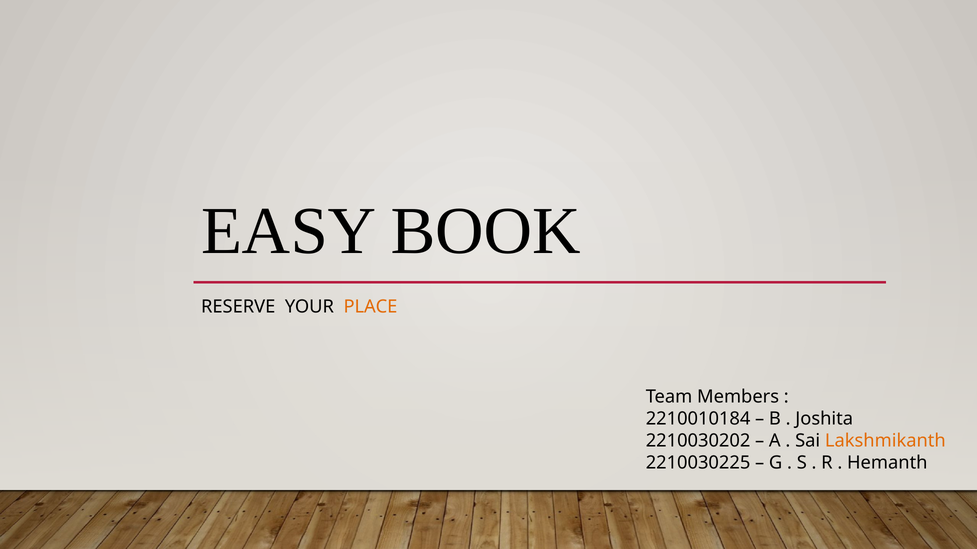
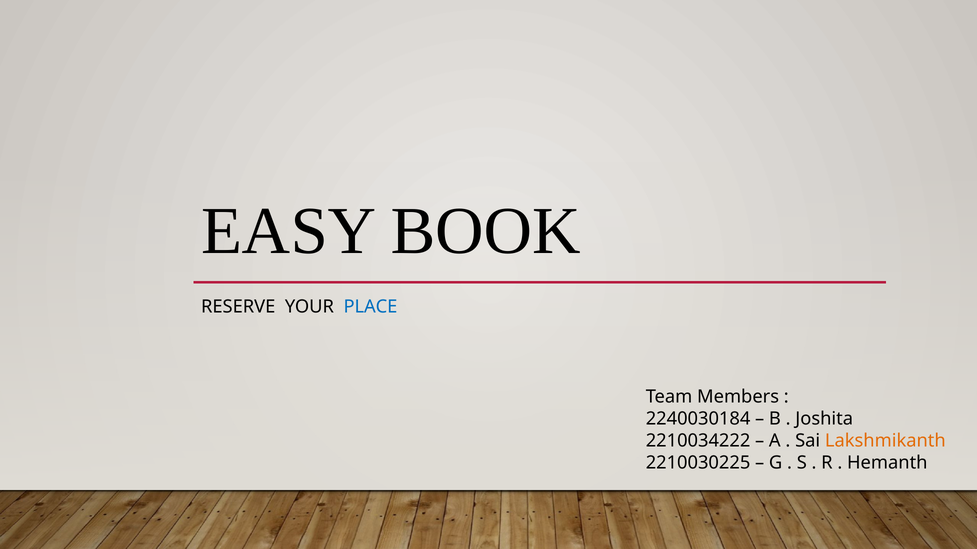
PLACE colour: orange -> blue
2210010184: 2210010184 -> 2240030184
2210030202: 2210030202 -> 2210034222
